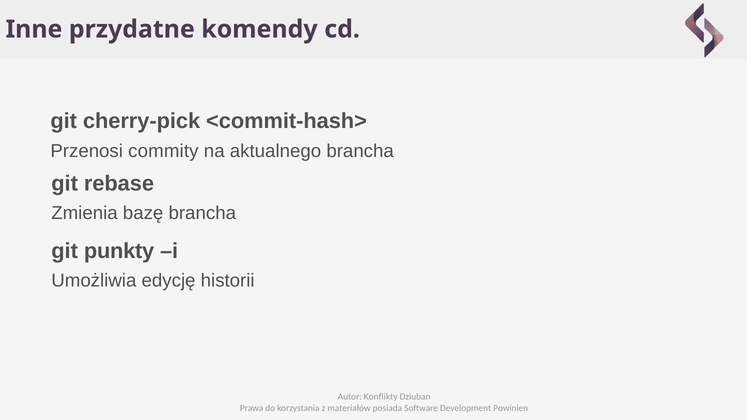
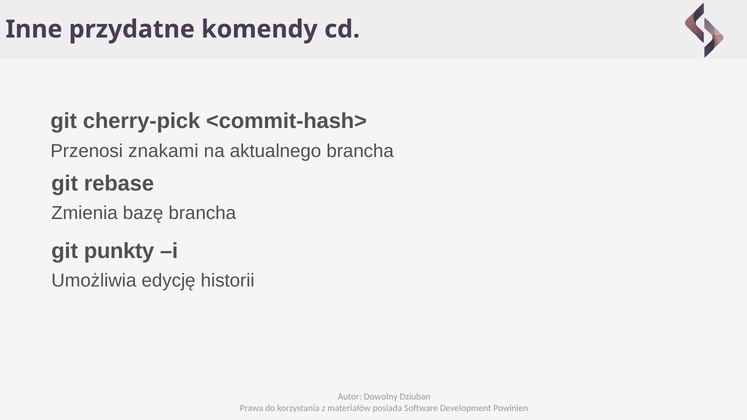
commity: commity -> znakami
Konflikty: Konflikty -> Dowolny
